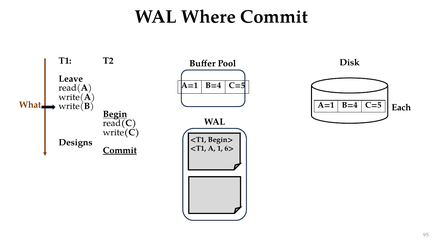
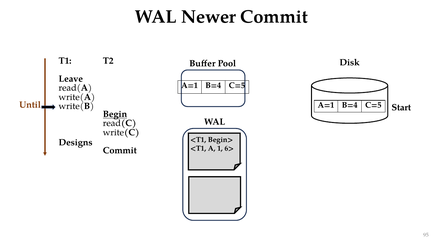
Where: Where -> Newer
What: What -> Until
Each: Each -> Start
Commit at (120, 150) underline: present -> none
